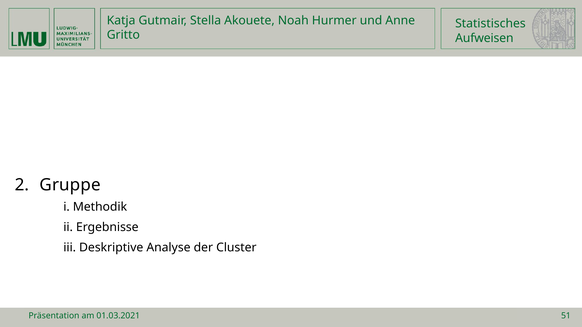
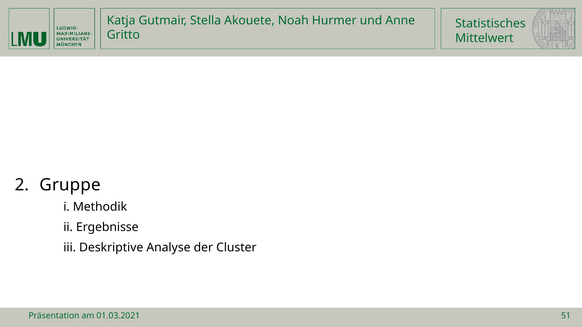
Aufweisen: Aufweisen -> Mittelwert
